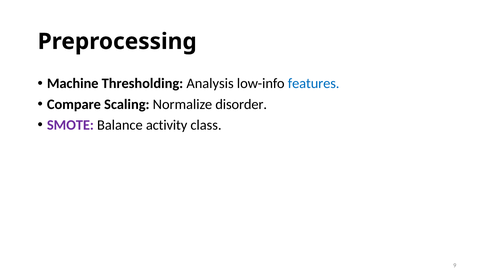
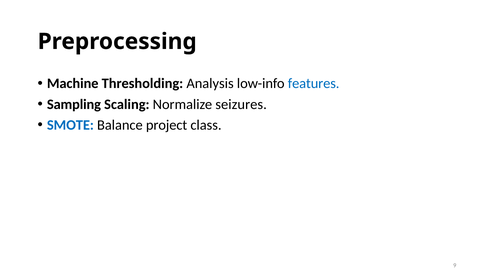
Compare: Compare -> Sampling
disorder: disorder -> seizures
SMOTE colour: purple -> blue
activity: activity -> project
